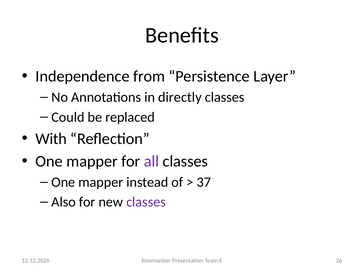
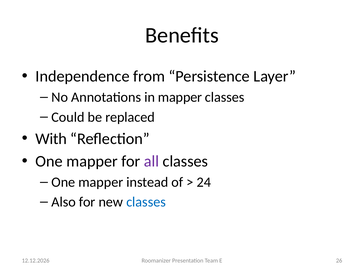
in directly: directly -> mapper
37: 37 -> 24
classes at (146, 202) colour: purple -> blue
